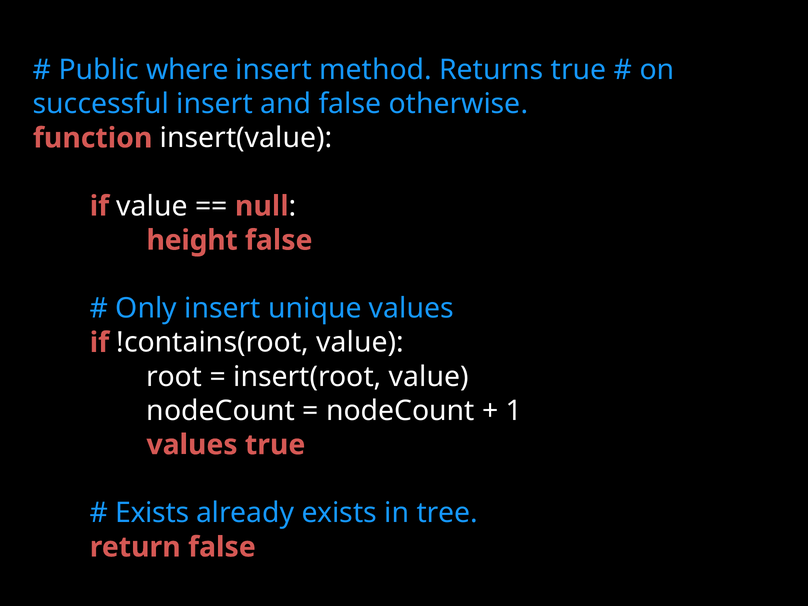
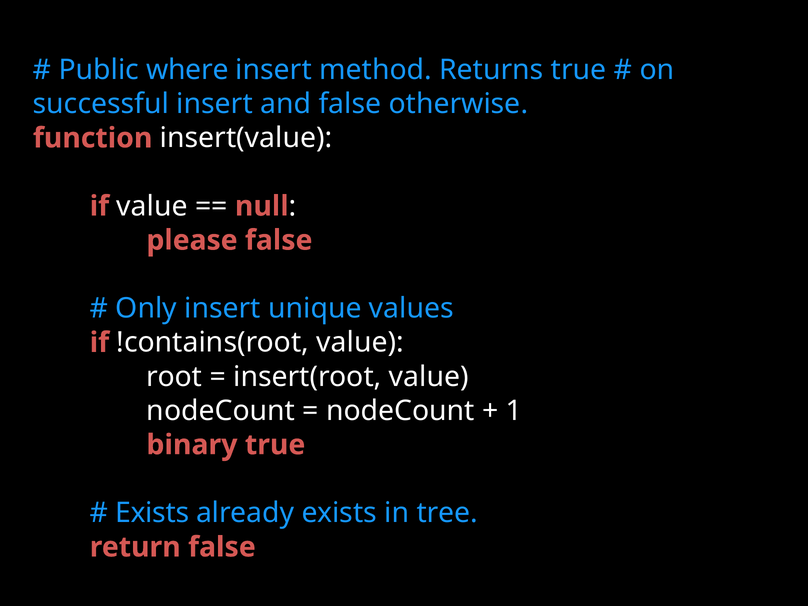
height: height -> please
values at (192, 445): values -> binary
